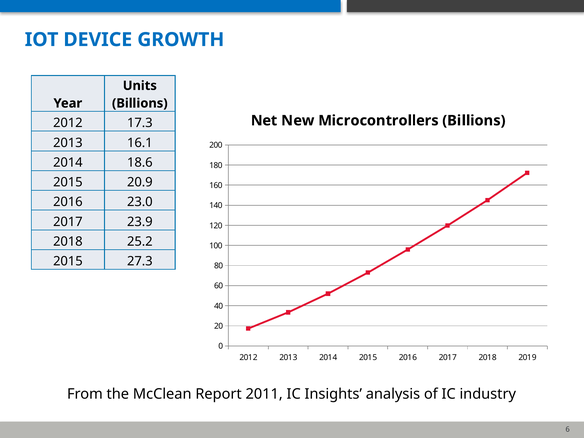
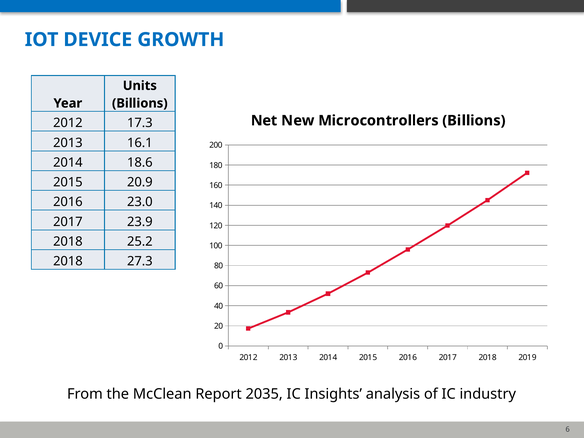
2015 at (68, 261): 2015 -> 2018
2011: 2011 -> 2035
